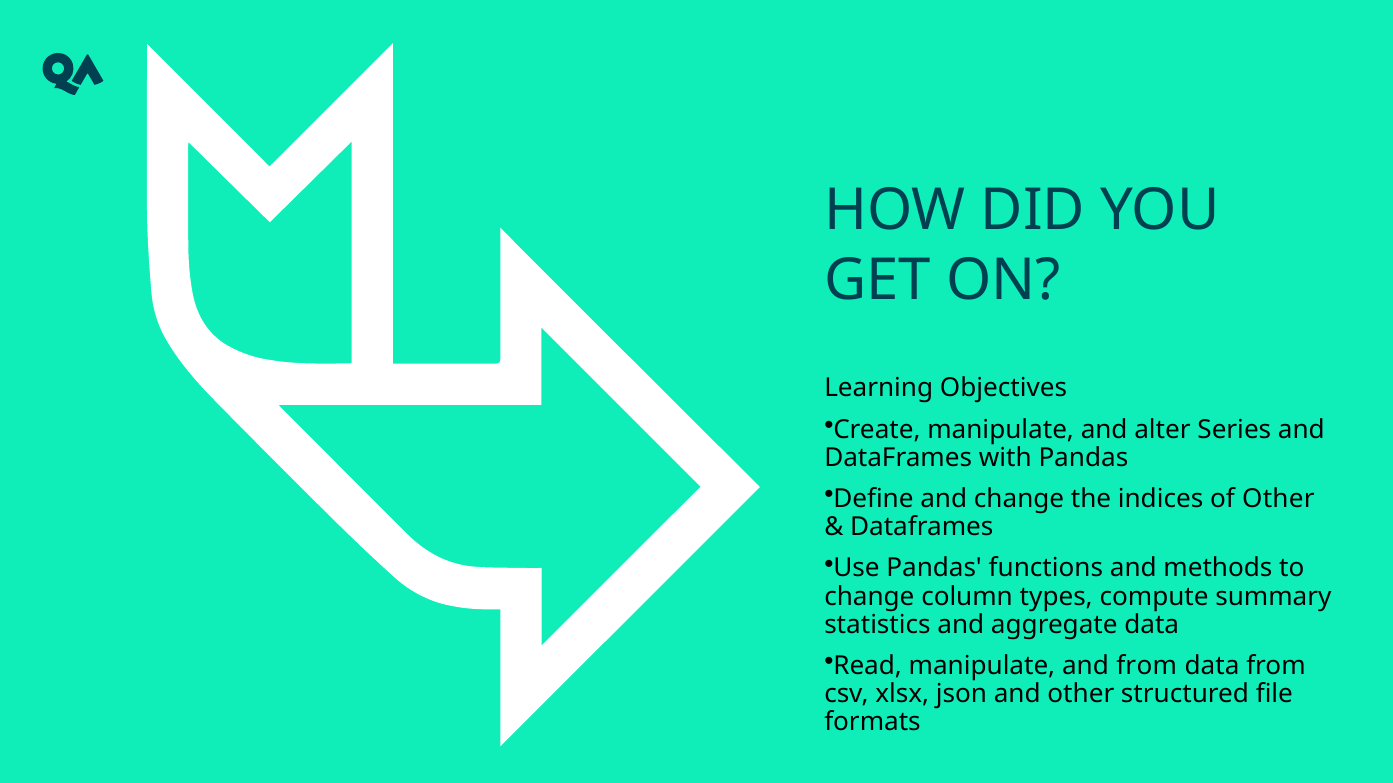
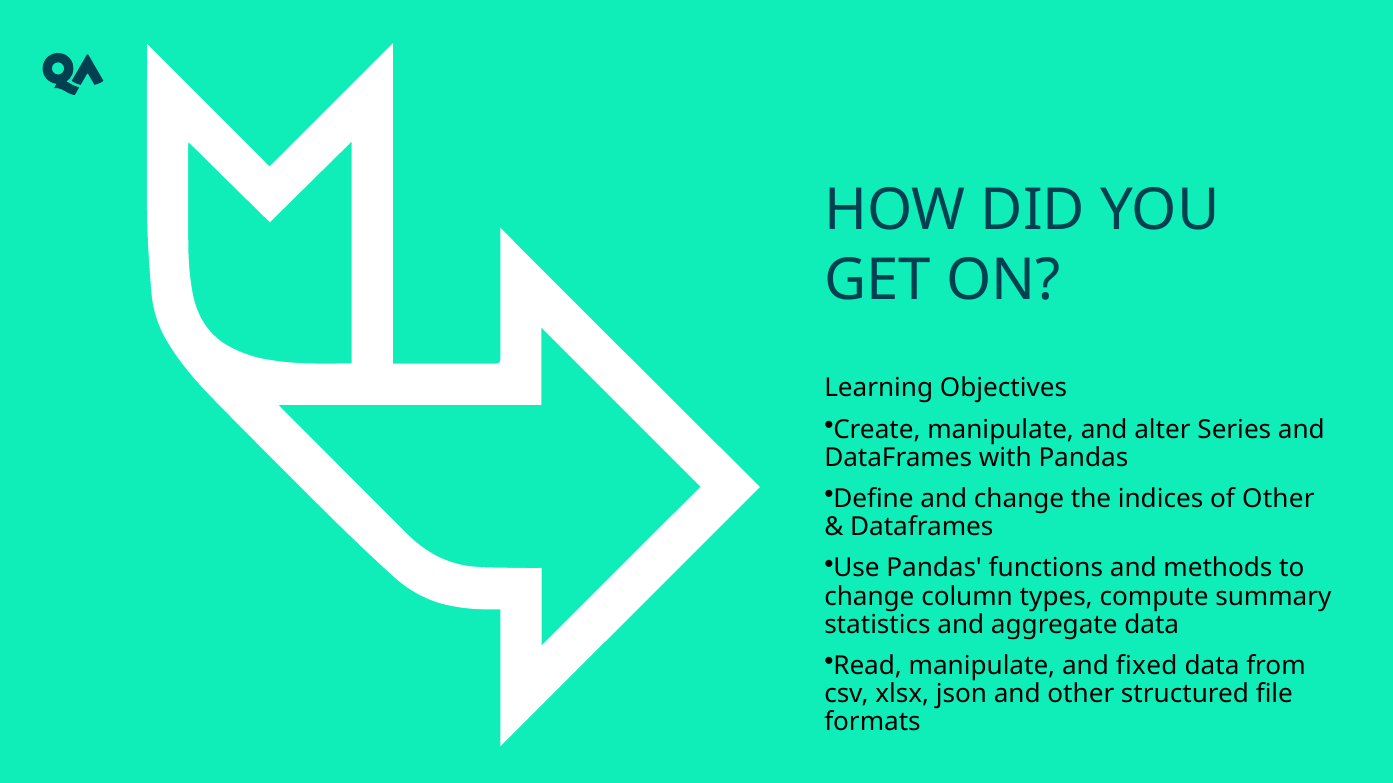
and from: from -> fixed
